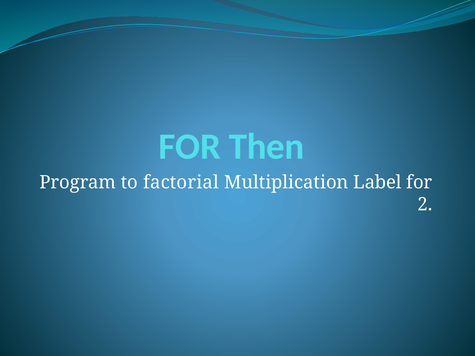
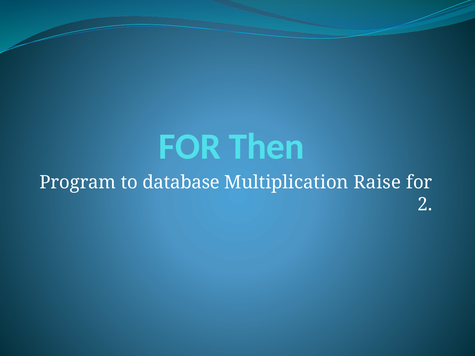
factorial: factorial -> database
Label: Label -> Raise
